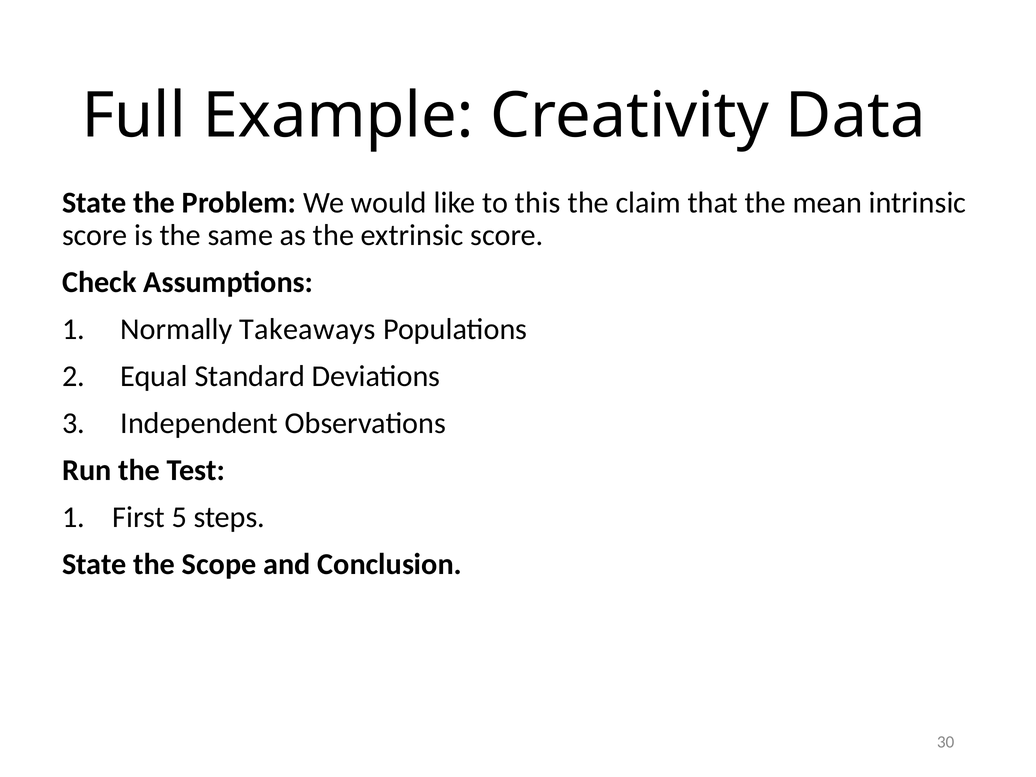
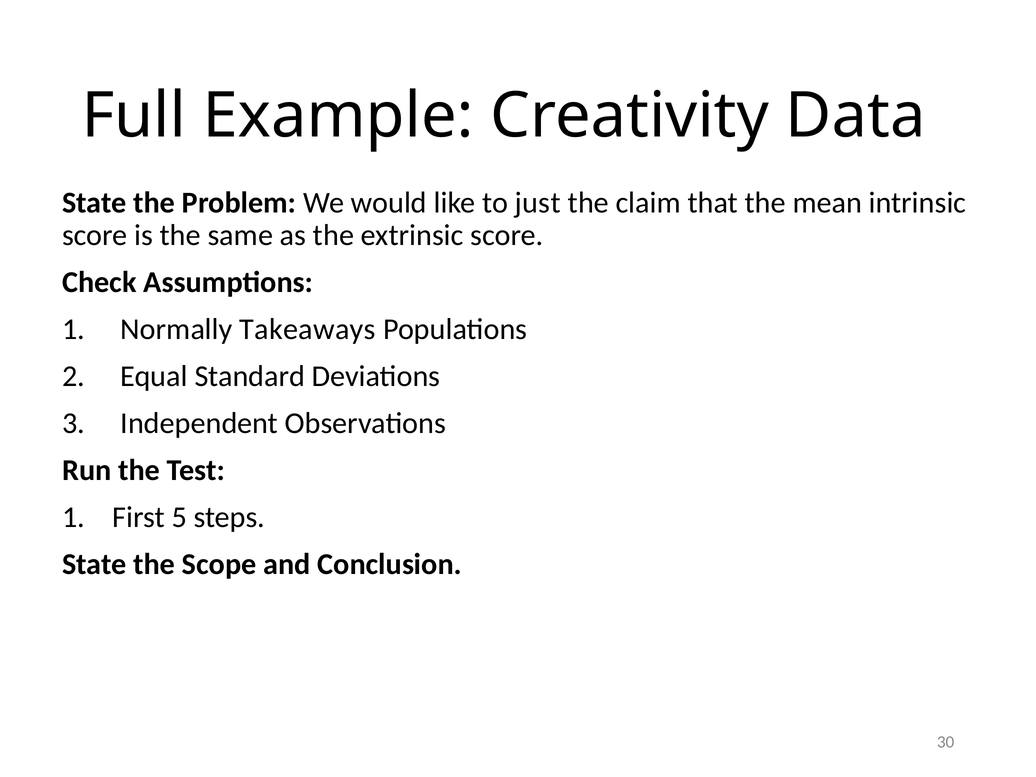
this: this -> just
